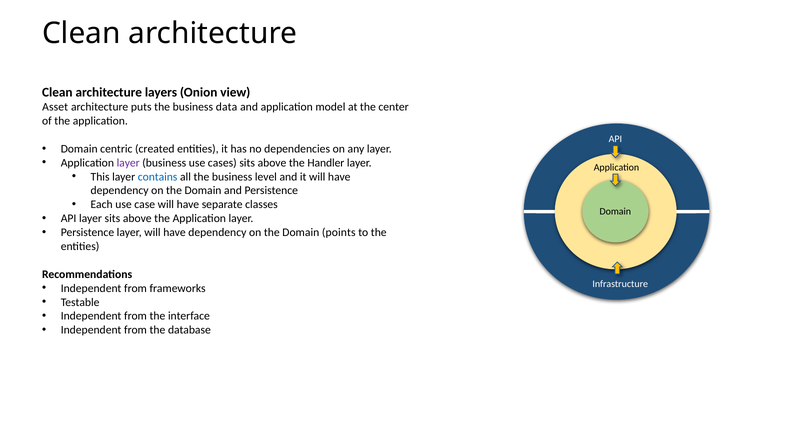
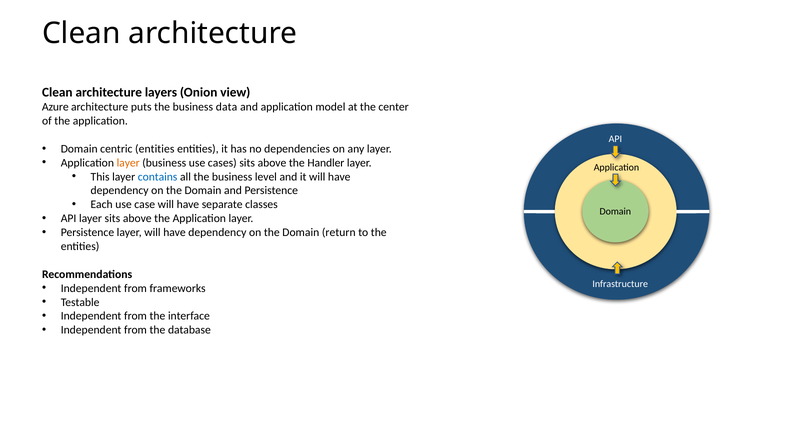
Asset: Asset -> Azure
centric created: created -> entities
layer at (128, 163) colour: purple -> orange
points: points -> return
